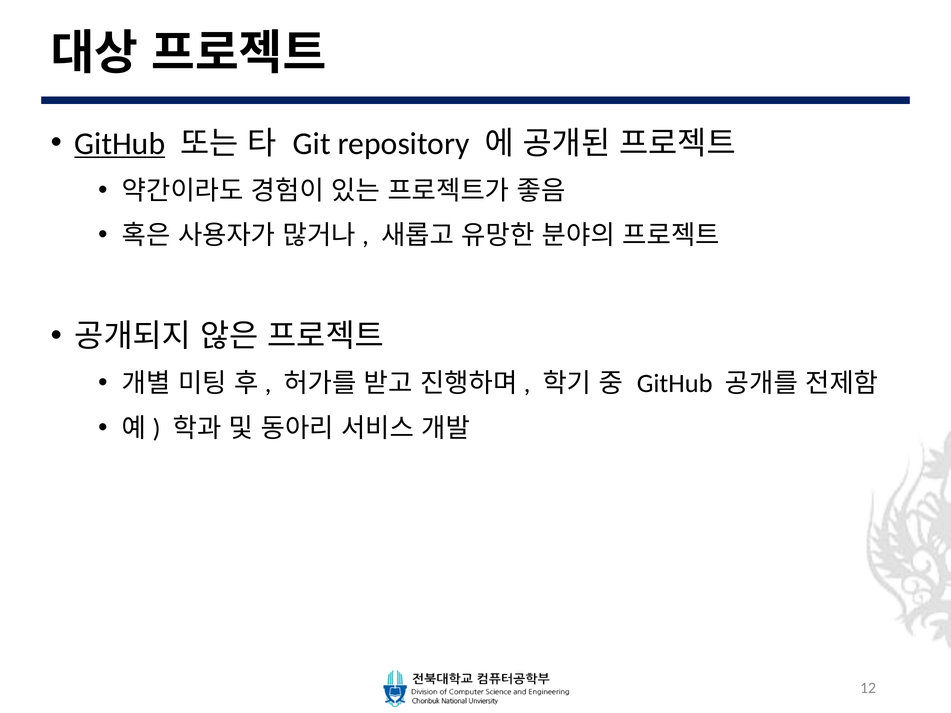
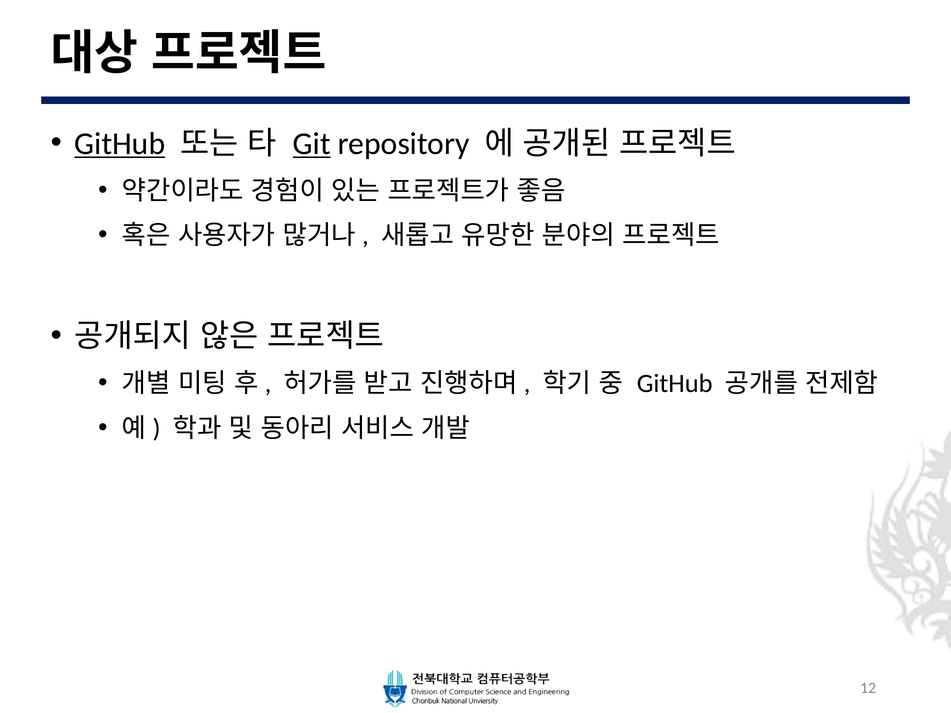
Git underline: none -> present
